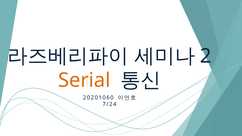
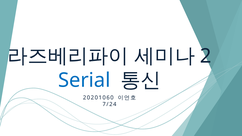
Serial colour: orange -> blue
